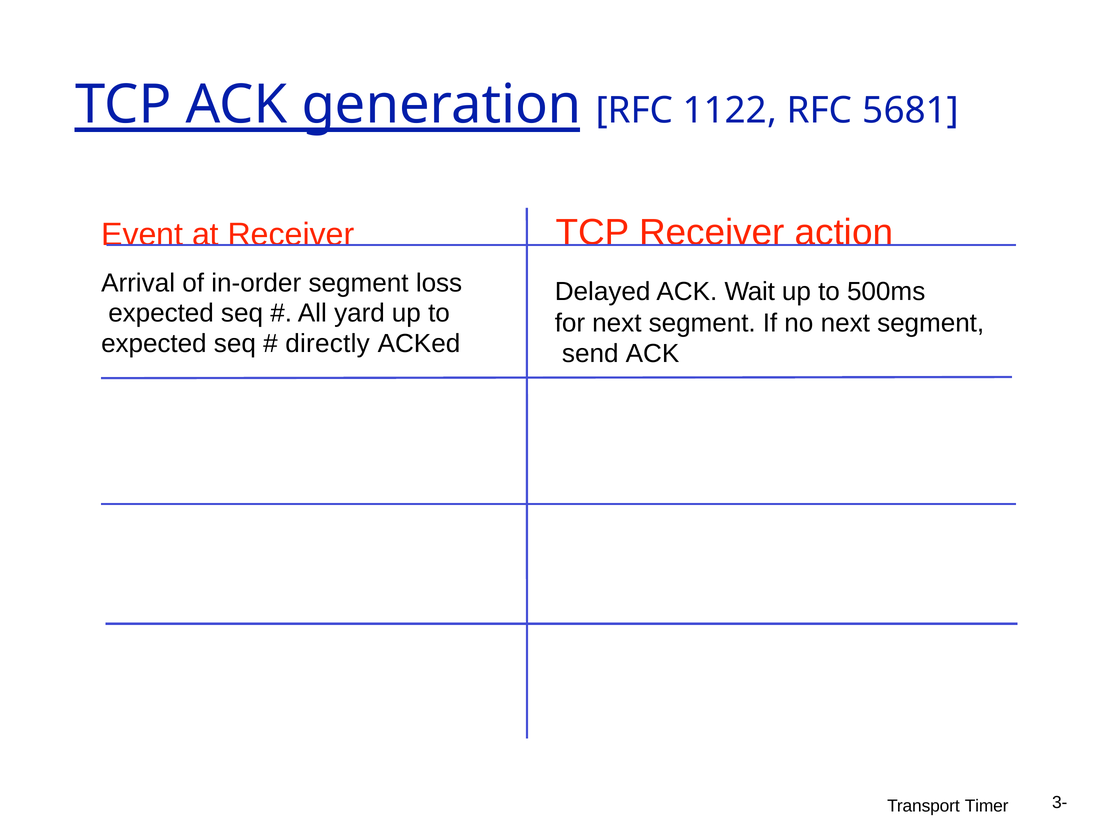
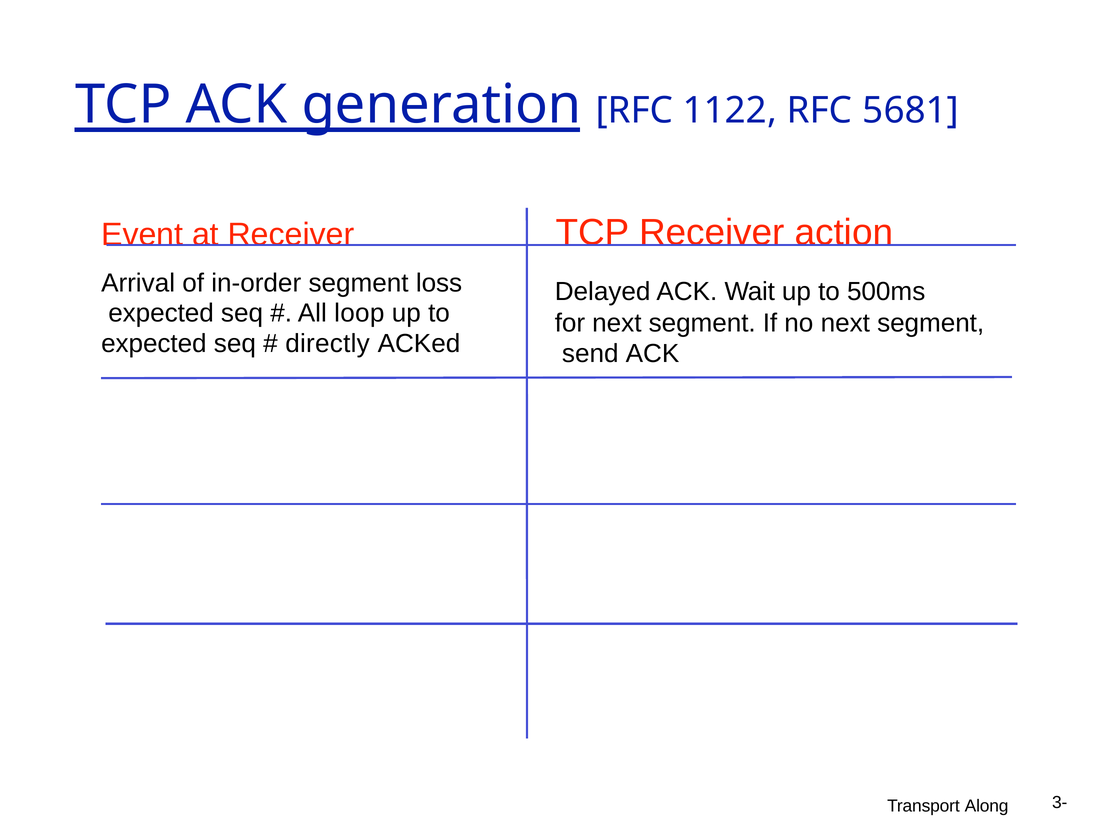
yard: yard -> loop
Timer: Timer -> Along
